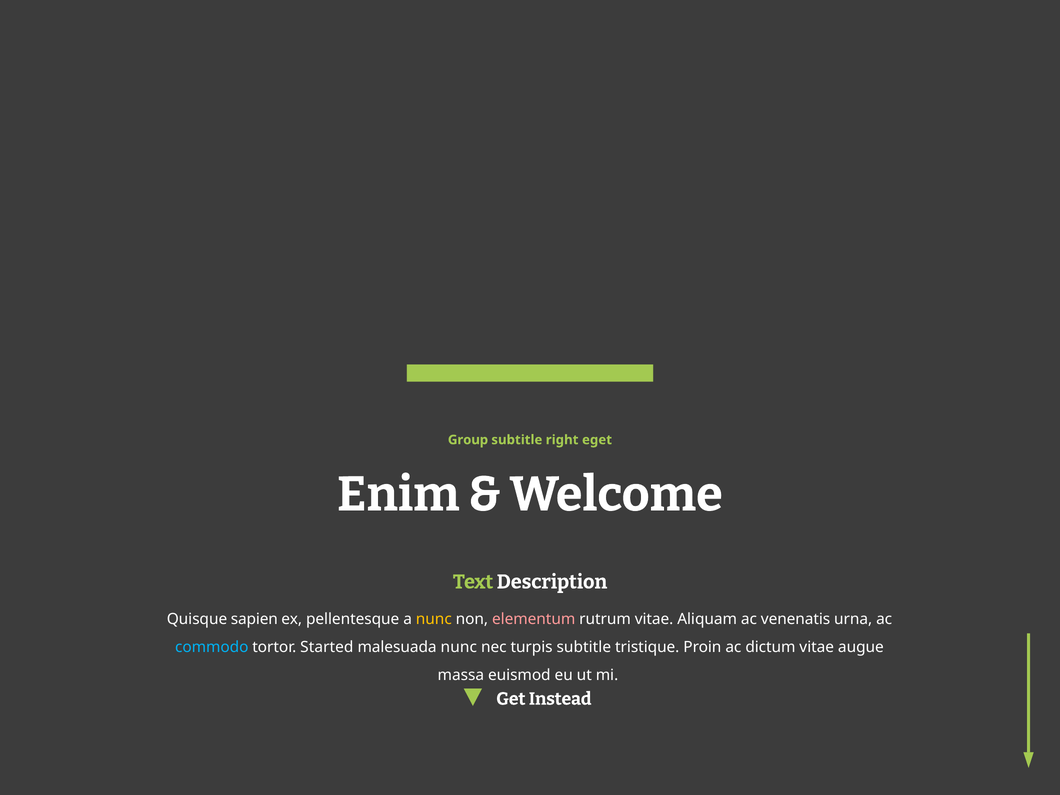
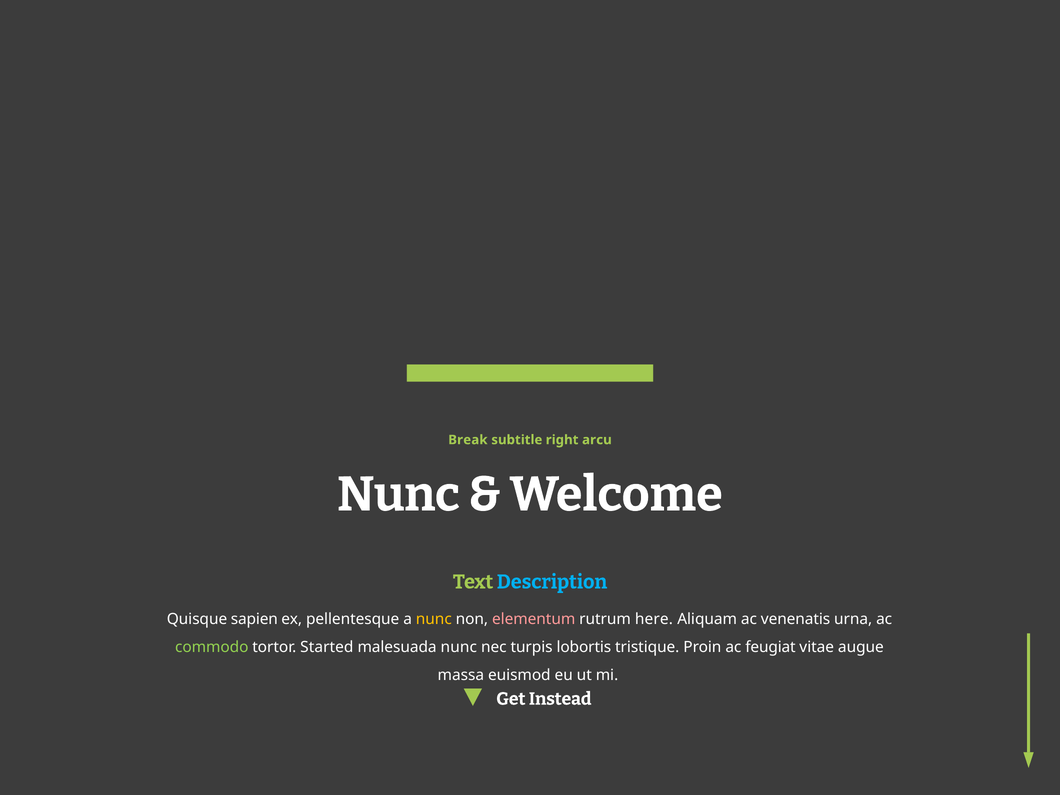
Group: Group -> Break
eget: eget -> arcu
Enim at (398, 494): Enim -> Nunc
Description colour: white -> light blue
rutrum vitae: vitae -> here
commodo colour: light blue -> light green
turpis subtitle: subtitle -> lobortis
dictum: dictum -> feugiat
